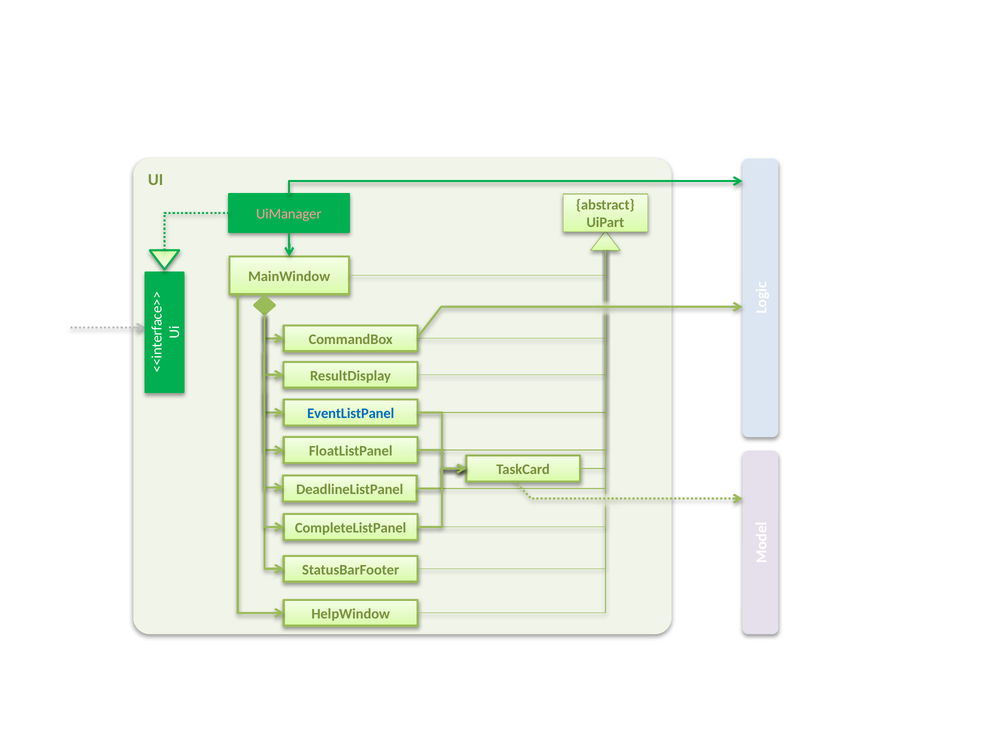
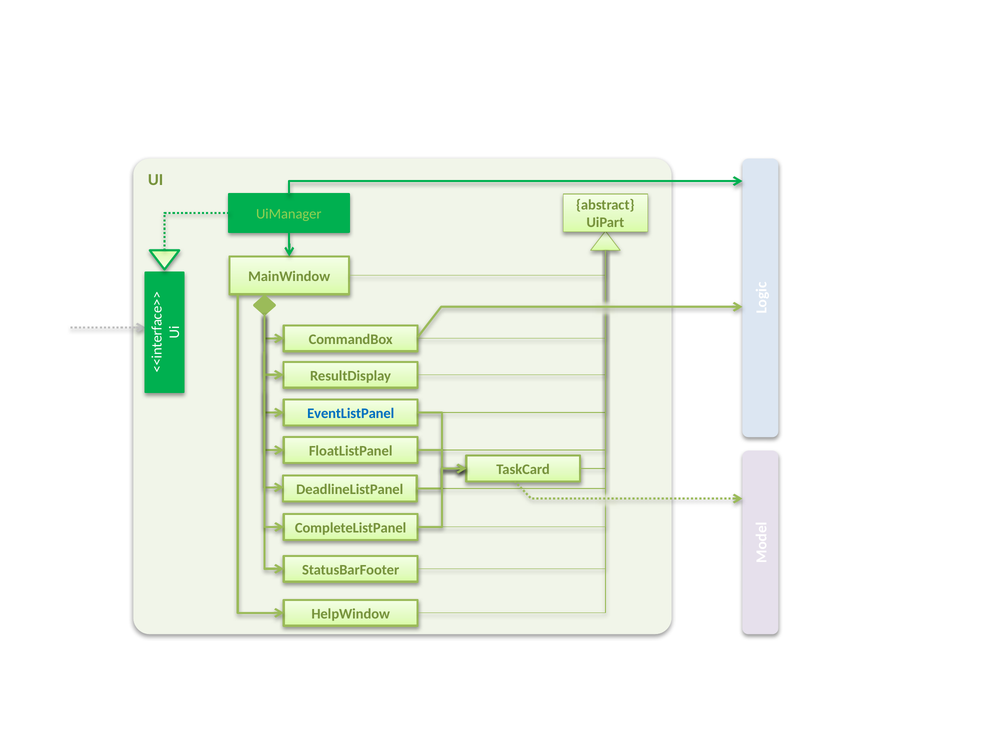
UiManager colour: pink -> light green
